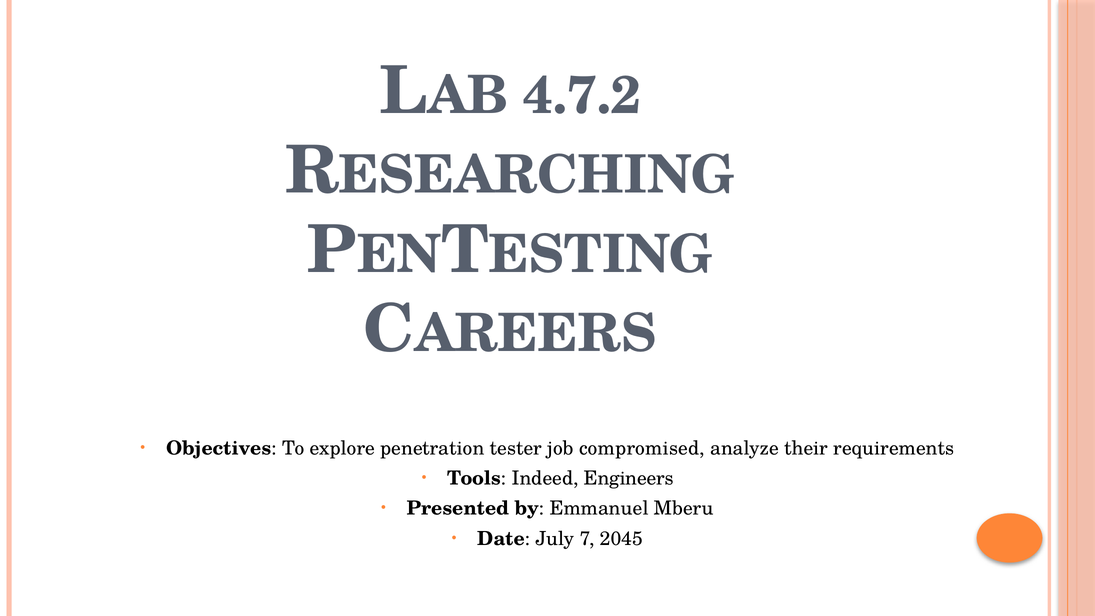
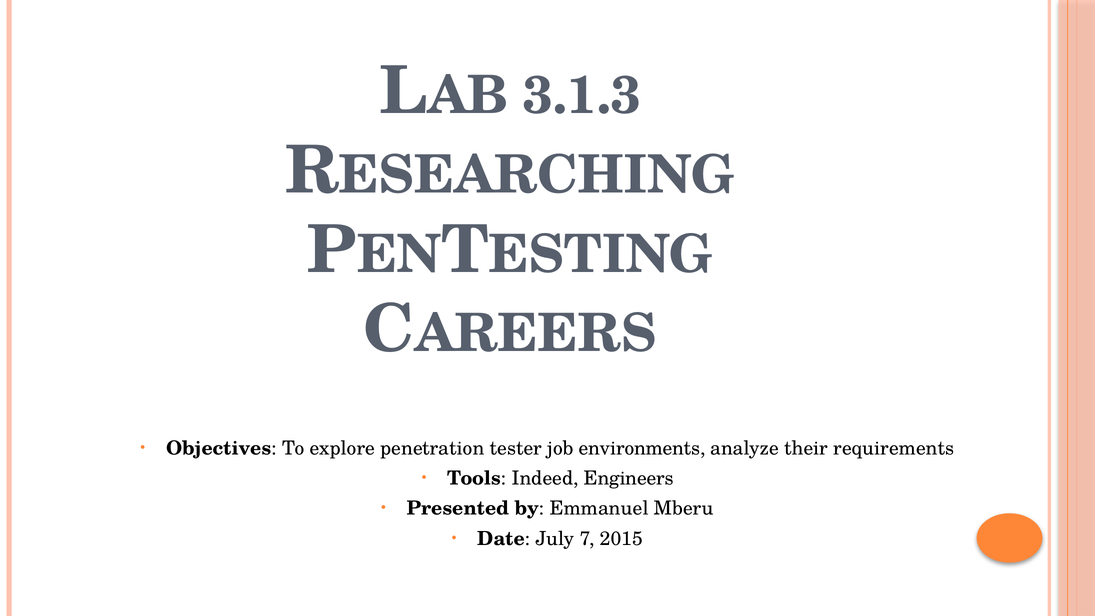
4.7.2: 4.7.2 -> 3.1.3
compromised: compromised -> environments
2045: 2045 -> 2015
